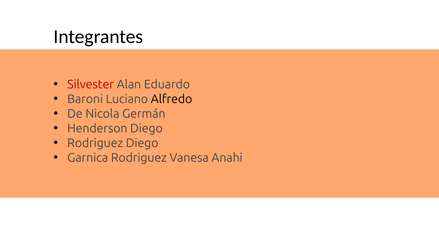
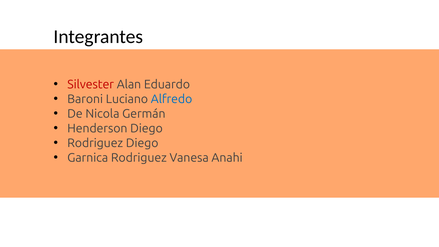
Alfredo colour: black -> blue
